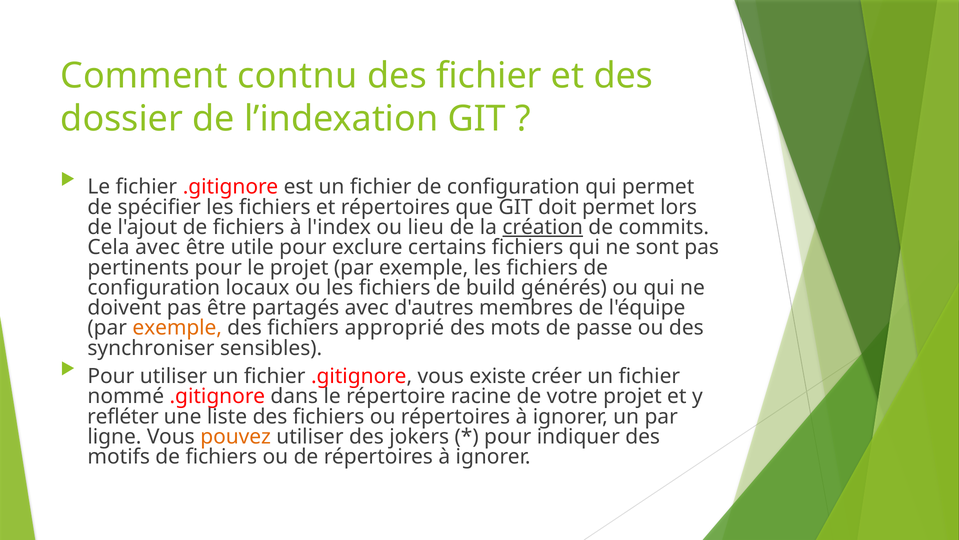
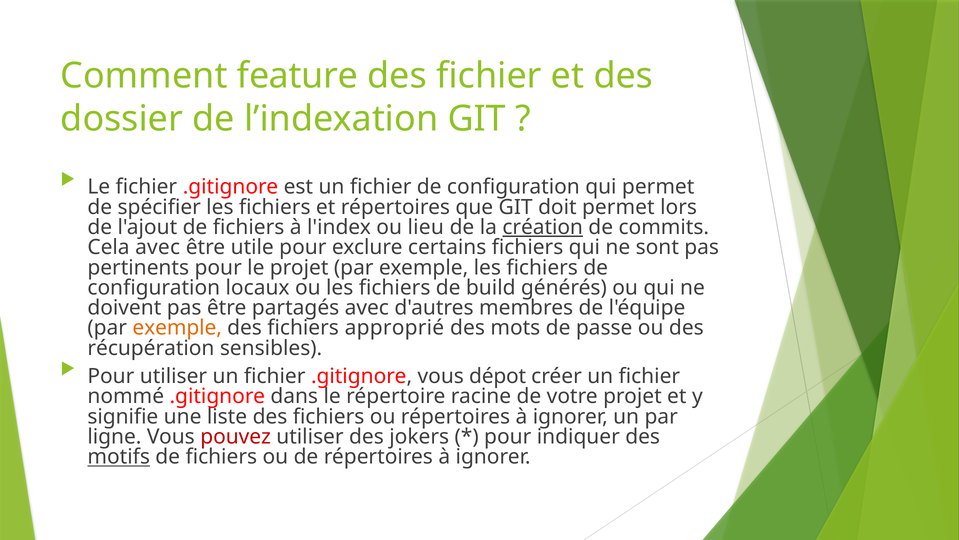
contnu: contnu -> feature
synchroniser: synchroniser -> récupération
existe: existe -> dépot
refléter: refléter -> signifie
pouvez colour: orange -> red
motifs underline: none -> present
